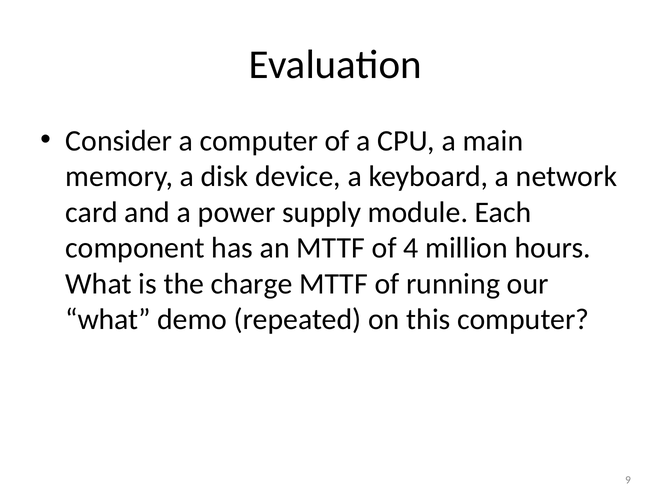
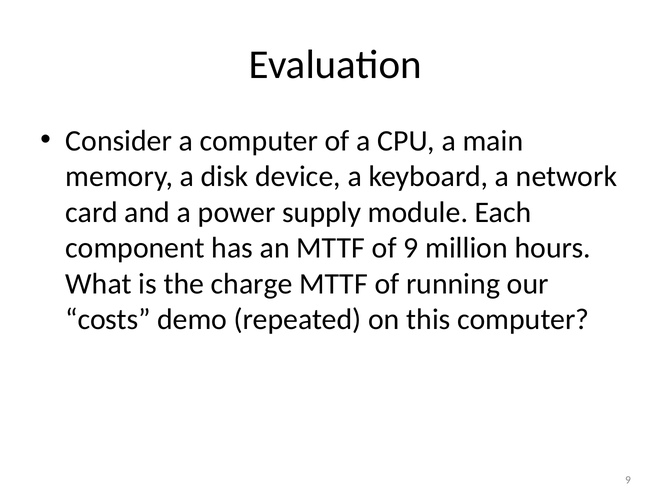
of 4: 4 -> 9
what at (108, 320): what -> costs
